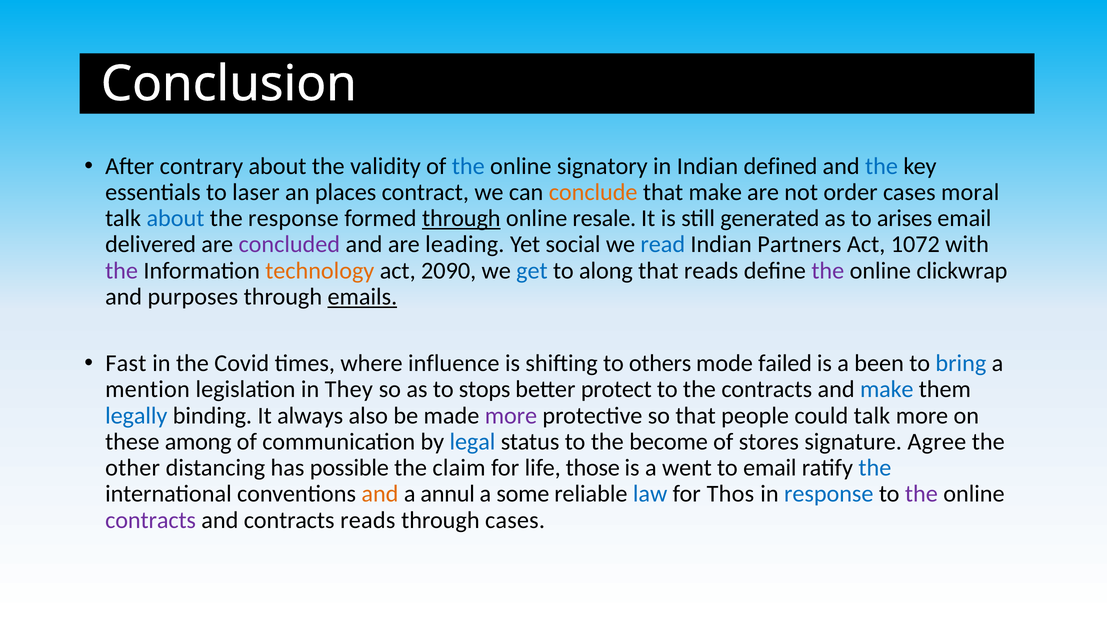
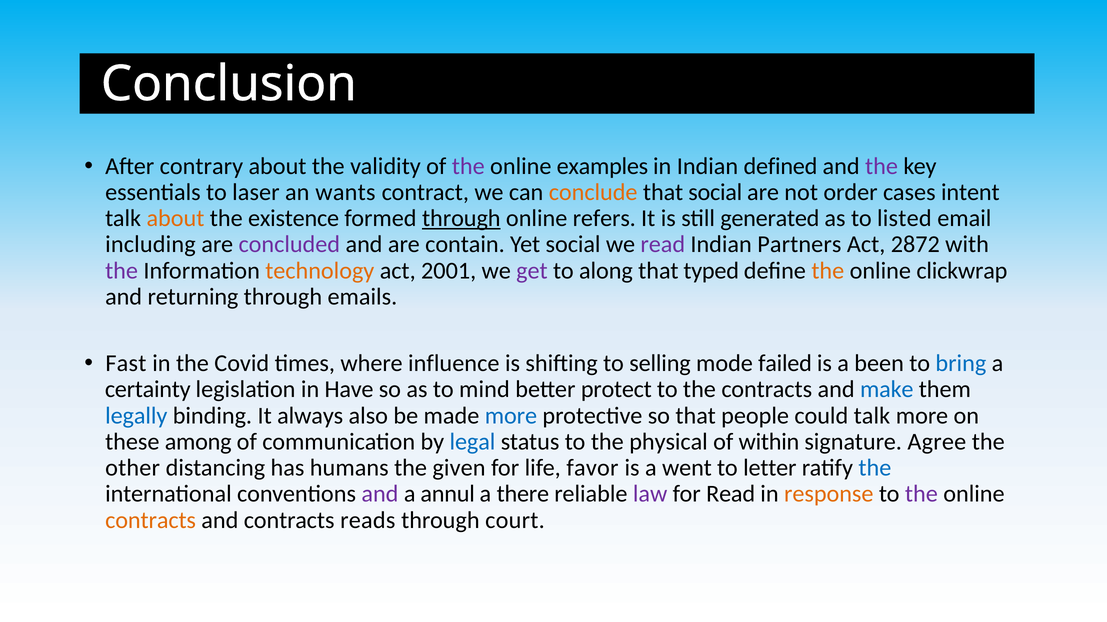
the at (468, 166) colour: blue -> purple
signatory: signatory -> examples
the at (881, 166) colour: blue -> purple
places: places -> wants
that make: make -> social
moral: moral -> intent
about at (175, 219) colour: blue -> orange
the response: response -> existence
resale: resale -> refers
arises: arises -> listed
delivered: delivered -> including
leading: leading -> contain
read at (663, 245) colour: blue -> purple
1072: 1072 -> 2872
2090: 2090 -> 2001
get colour: blue -> purple
that reads: reads -> typed
the at (828, 271) colour: purple -> orange
purposes: purposes -> returning
emails underline: present -> none
others: others -> selling
mention: mention -> certainty
They: They -> Have
stops: stops -> mind
more at (511, 416) colour: purple -> blue
become: become -> physical
stores: stores -> within
possible: possible -> humans
claim: claim -> given
those: those -> favor
to email: email -> letter
and at (380, 494) colour: orange -> purple
some: some -> there
law colour: blue -> purple
for Thos: Thos -> Read
response at (829, 494) colour: blue -> orange
contracts at (151, 521) colour: purple -> orange
through cases: cases -> court
